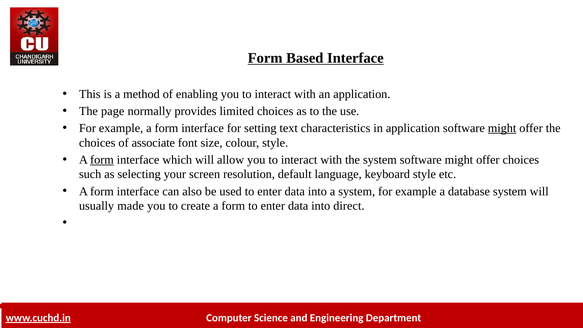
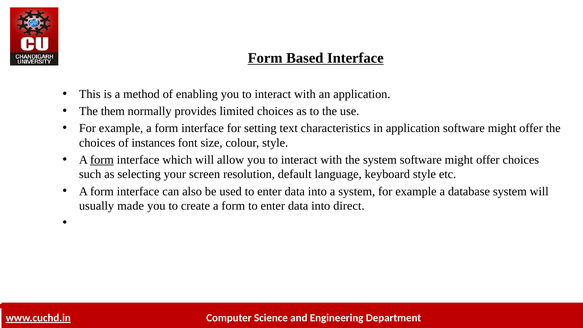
page: page -> them
might at (502, 128) underline: present -> none
associate: associate -> instances
